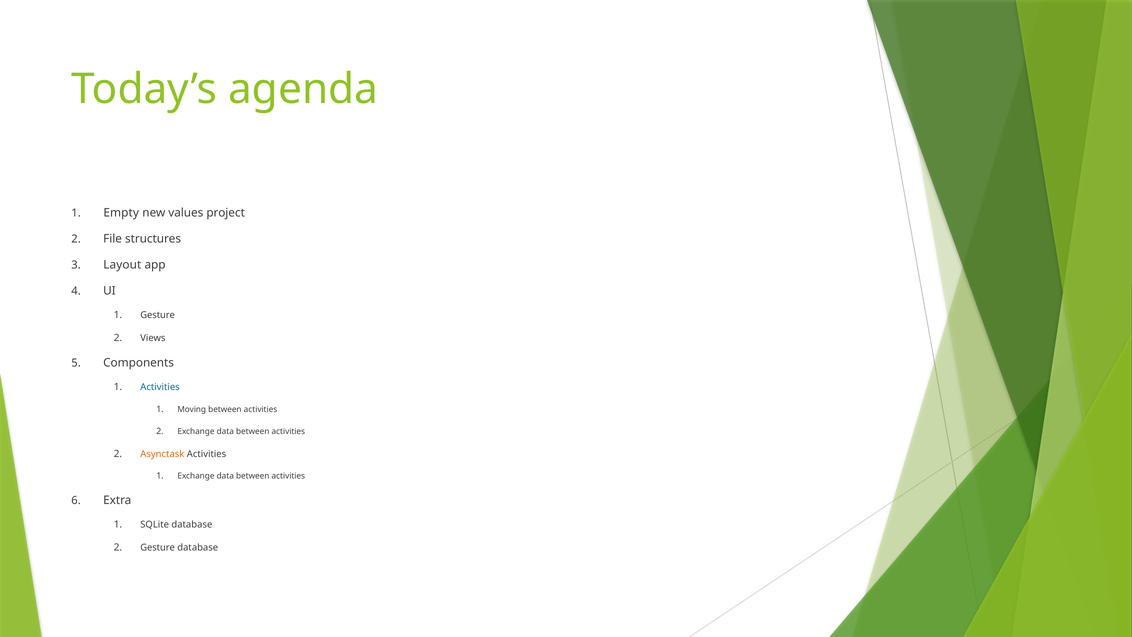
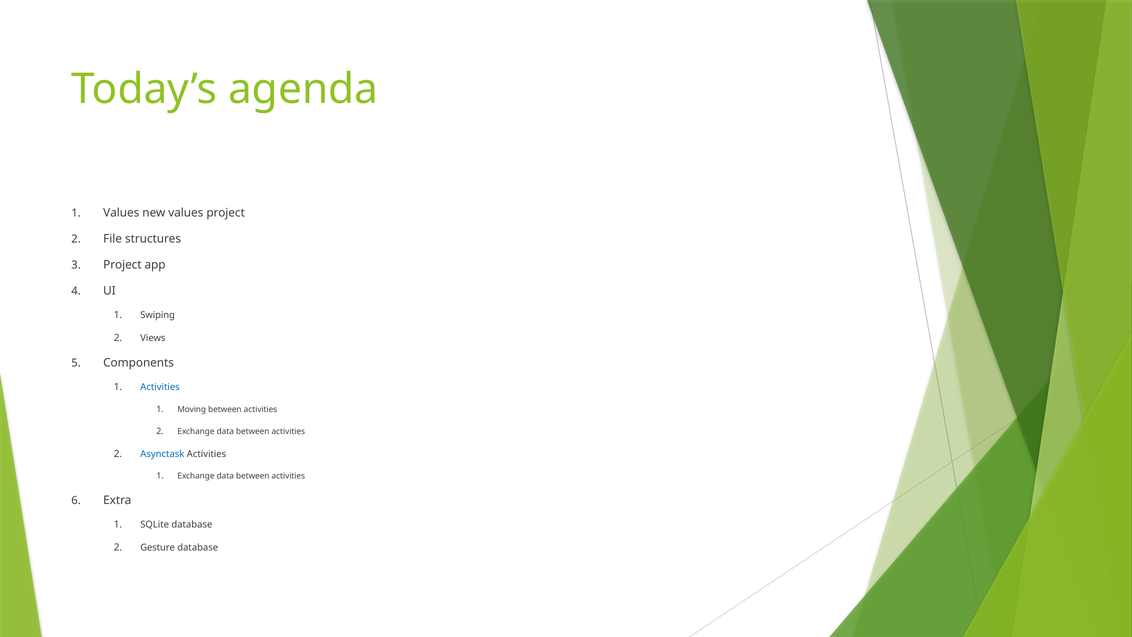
Empty at (121, 213): Empty -> Values
Layout at (122, 265): Layout -> Project
Gesture at (158, 315): Gesture -> Swiping
Asynctask colour: orange -> blue
